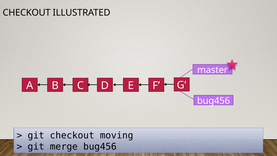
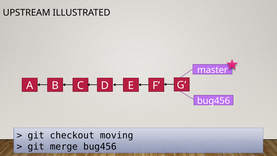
CHECKOUT at (27, 13): CHECKOUT -> UPSTREAM
